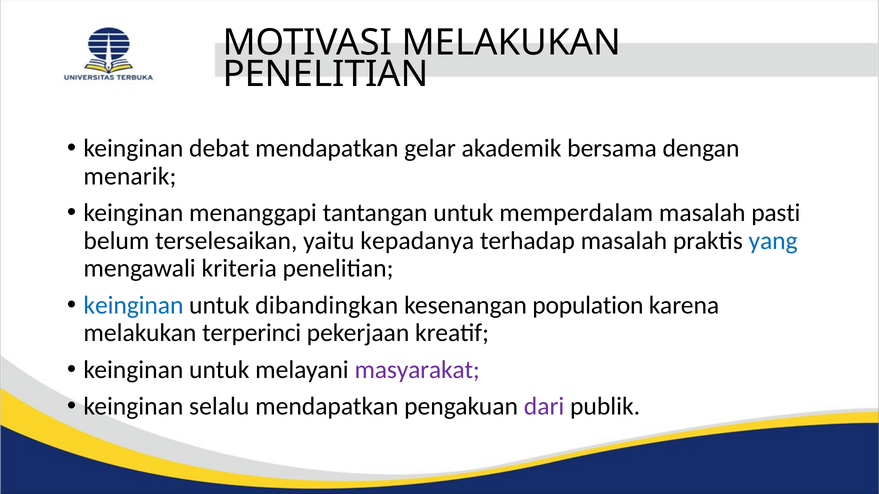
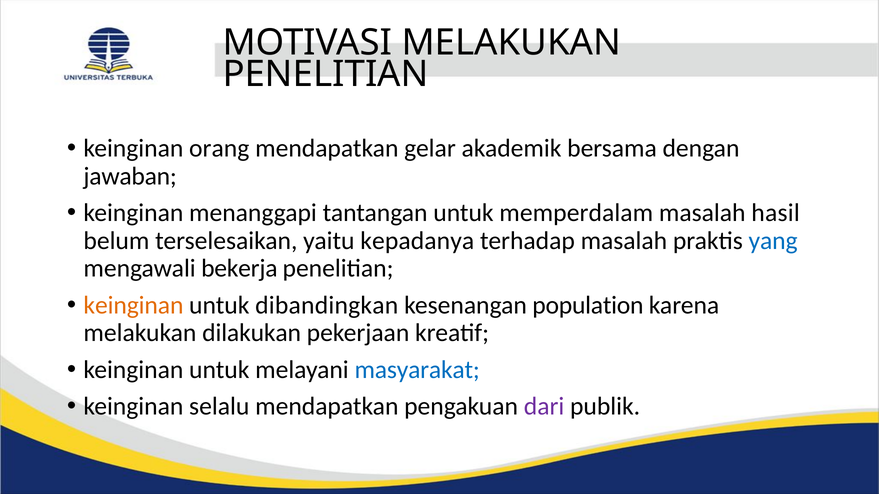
debat: debat -> orang
menarik: menarik -> jawaban
pasti: pasti -> hasil
kriteria: kriteria -> bekerja
keinginan at (133, 305) colour: blue -> orange
terperinci: terperinci -> dilakukan
masyarakat colour: purple -> blue
